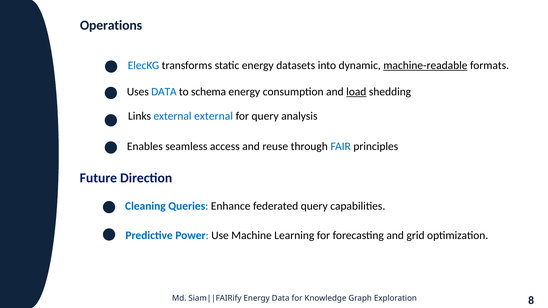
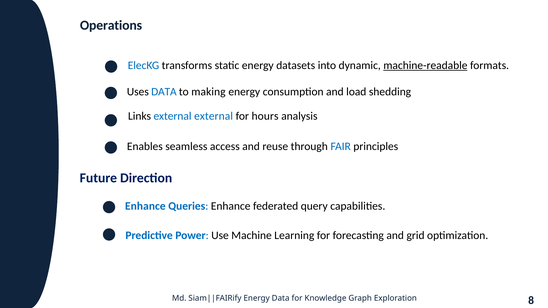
schema: schema -> making
load underline: present -> none
for query: query -> hours
Cleaning at (145, 206): Cleaning -> Enhance
